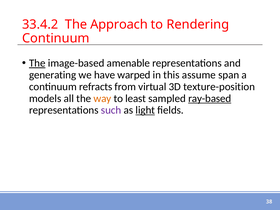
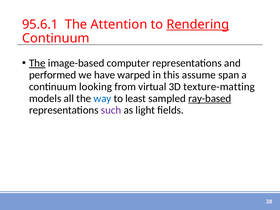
33.4.2: 33.4.2 -> 95.6.1
Approach: Approach -> Attention
Rendering underline: none -> present
amenable: amenable -> computer
generating: generating -> performed
refracts: refracts -> looking
texture-position: texture-position -> texture-matting
way colour: orange -> blue
light underline: present -> none
